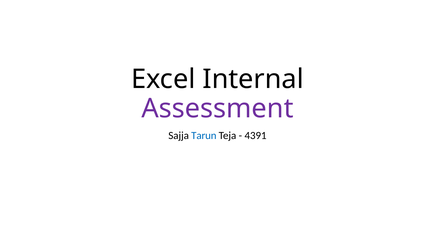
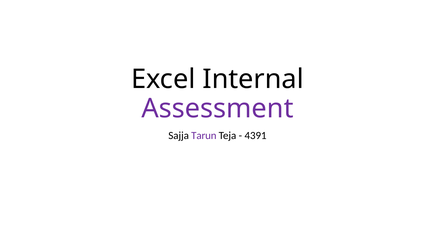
Tarun colour: blue -> purple
